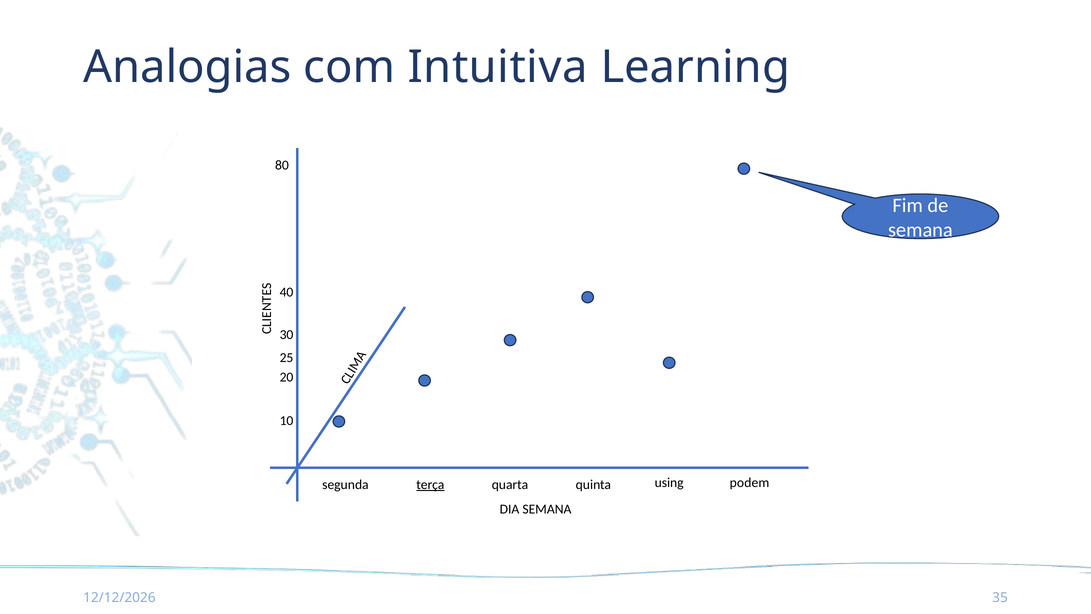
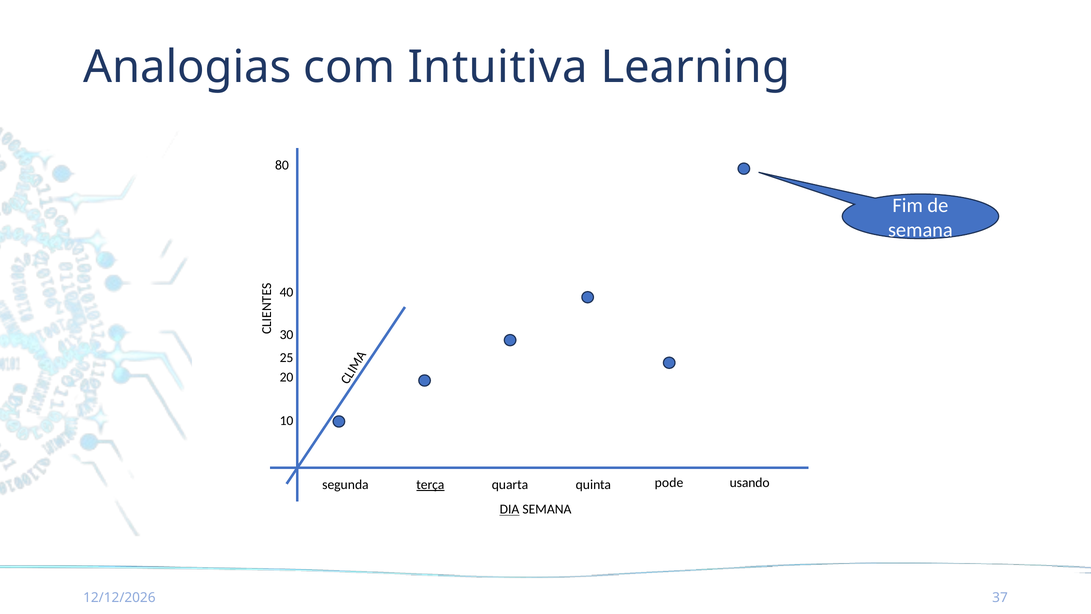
using: using -> pode
podem: podem -> usando
DIA underline: none -> present
35: 35 -> 37
